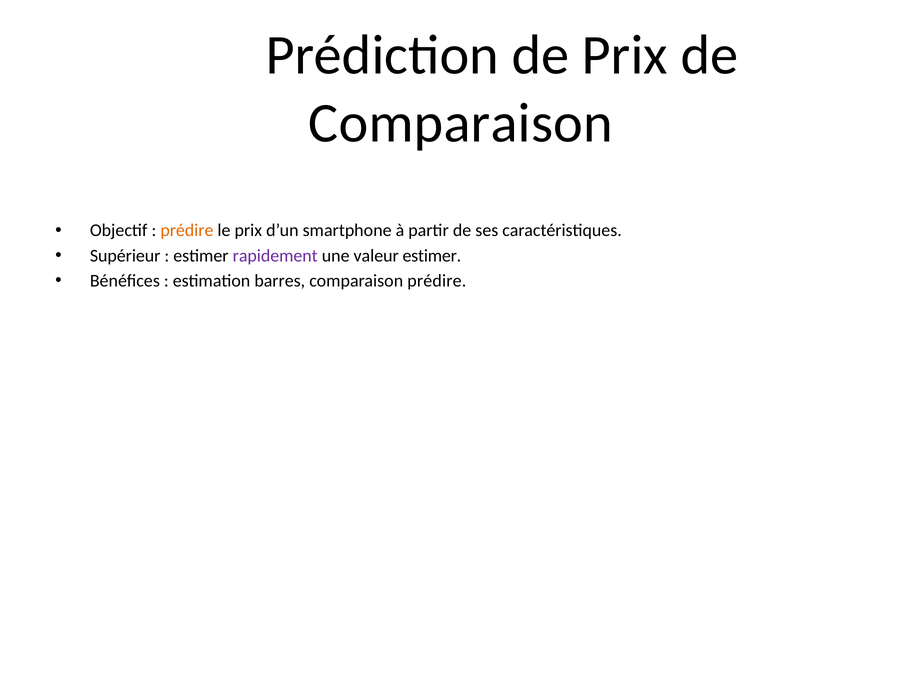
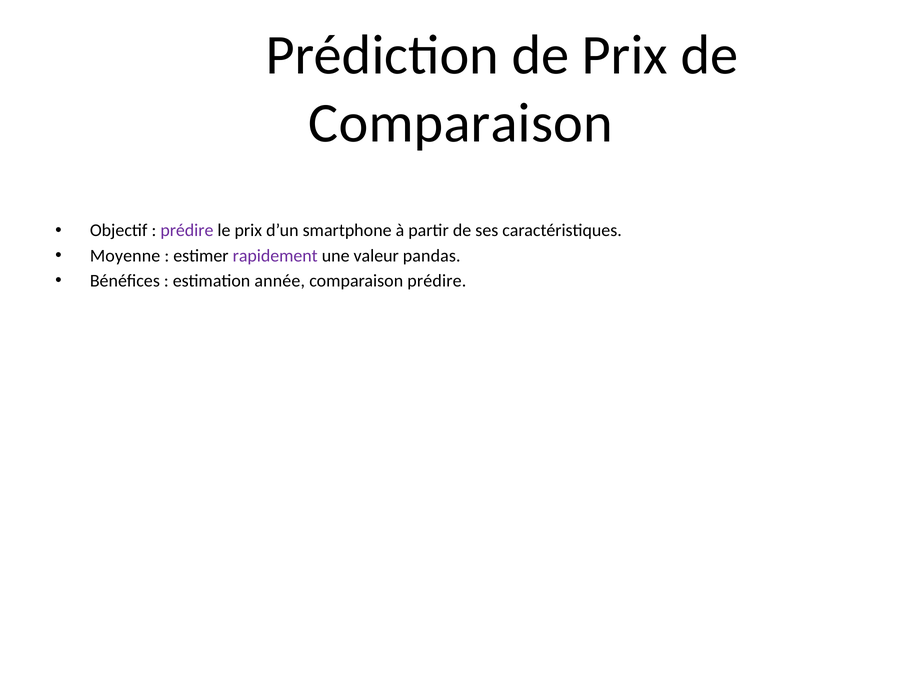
prédire at (187, 231) colour: orange -> purple
Supérieur: Supérieur -> Moyenne
valeur estimer: estimer -> pandas
barres: barres -> année
